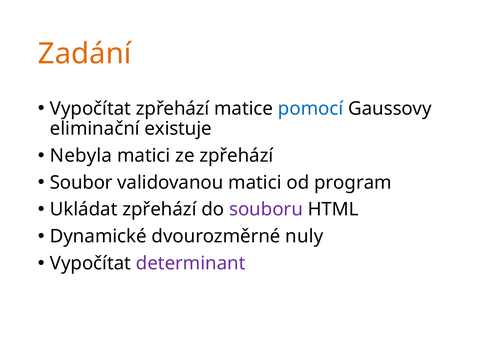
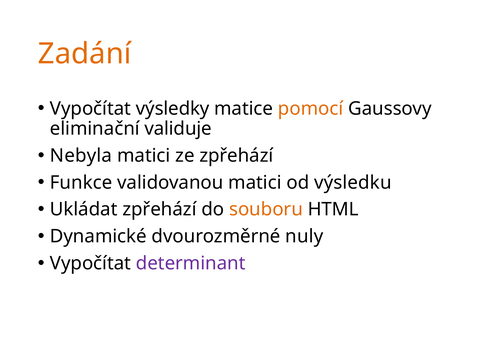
Vypočítat zpřehází: zpřehází -> výsledky
pomocí colour: blue -> orange
existuje: existuje -> validuje
Soubor: Soubor -> Funkce
program: program -> výsledku
souboru colour: purple -> orange
